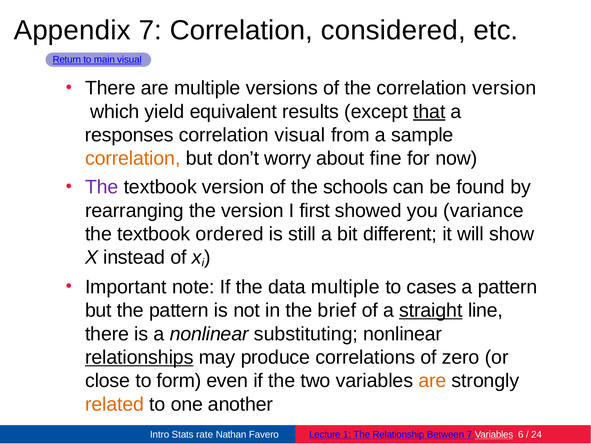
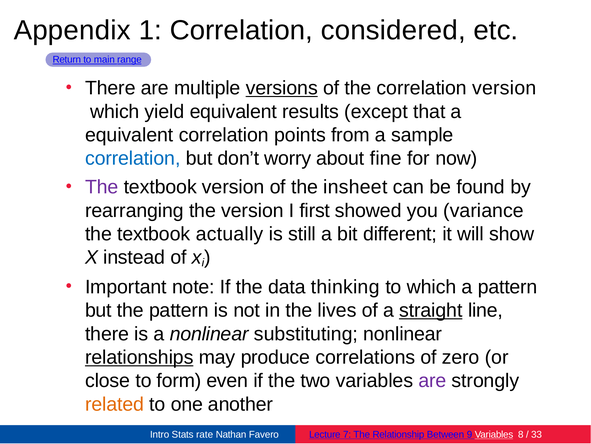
Appendix 7: 7 -> 1
main visual: visual -> range
versions underline: none -> present
that underline: present -> none
responses at (129, 135): responses -> equivalent
correlation visual: visual -> points
correlation at (133, 158) colour: orange -> blue
schools: schools -> insheet
ordered: ordered -> actually
data multiple: multiple -> thinking
to cases: cases -> which
brief: brief -> lives
are at (433, 381) colour: orange -> purple
1: 1 -> 7
Between 7: 7 -> 9
6: 6 -> 8
24: 24 -> 33
